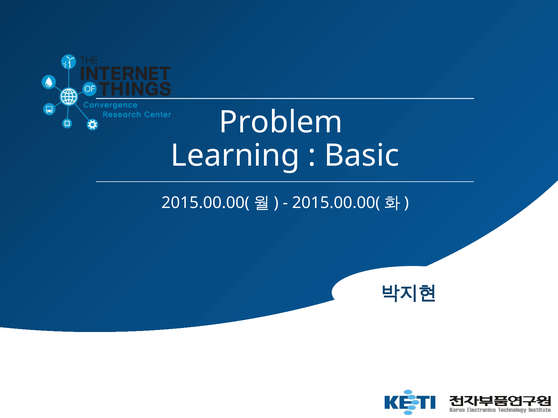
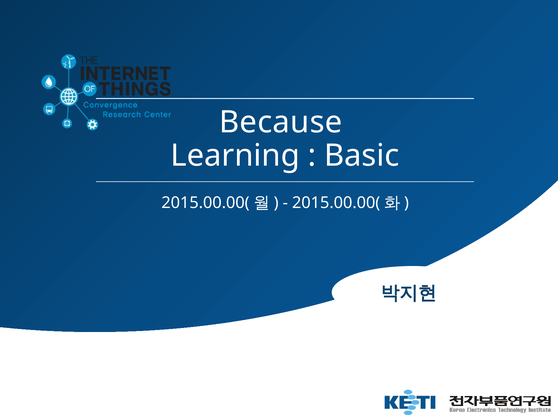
Problem: Problem -> Because
